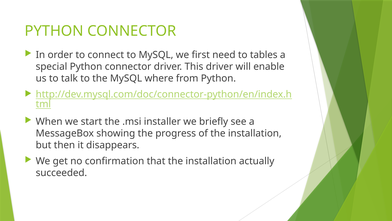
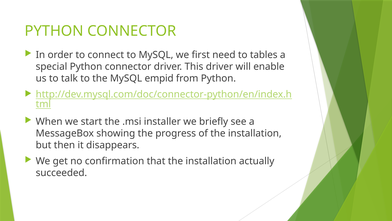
where: where -> empid
